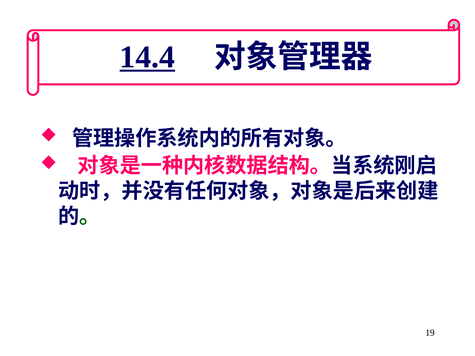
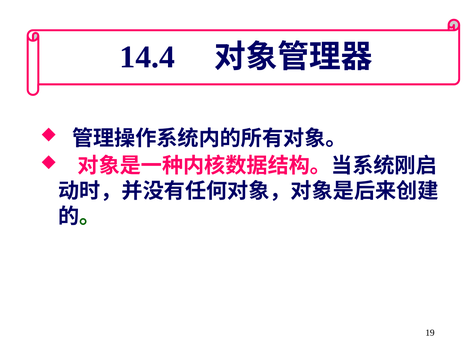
14.4 underline: present -> none
